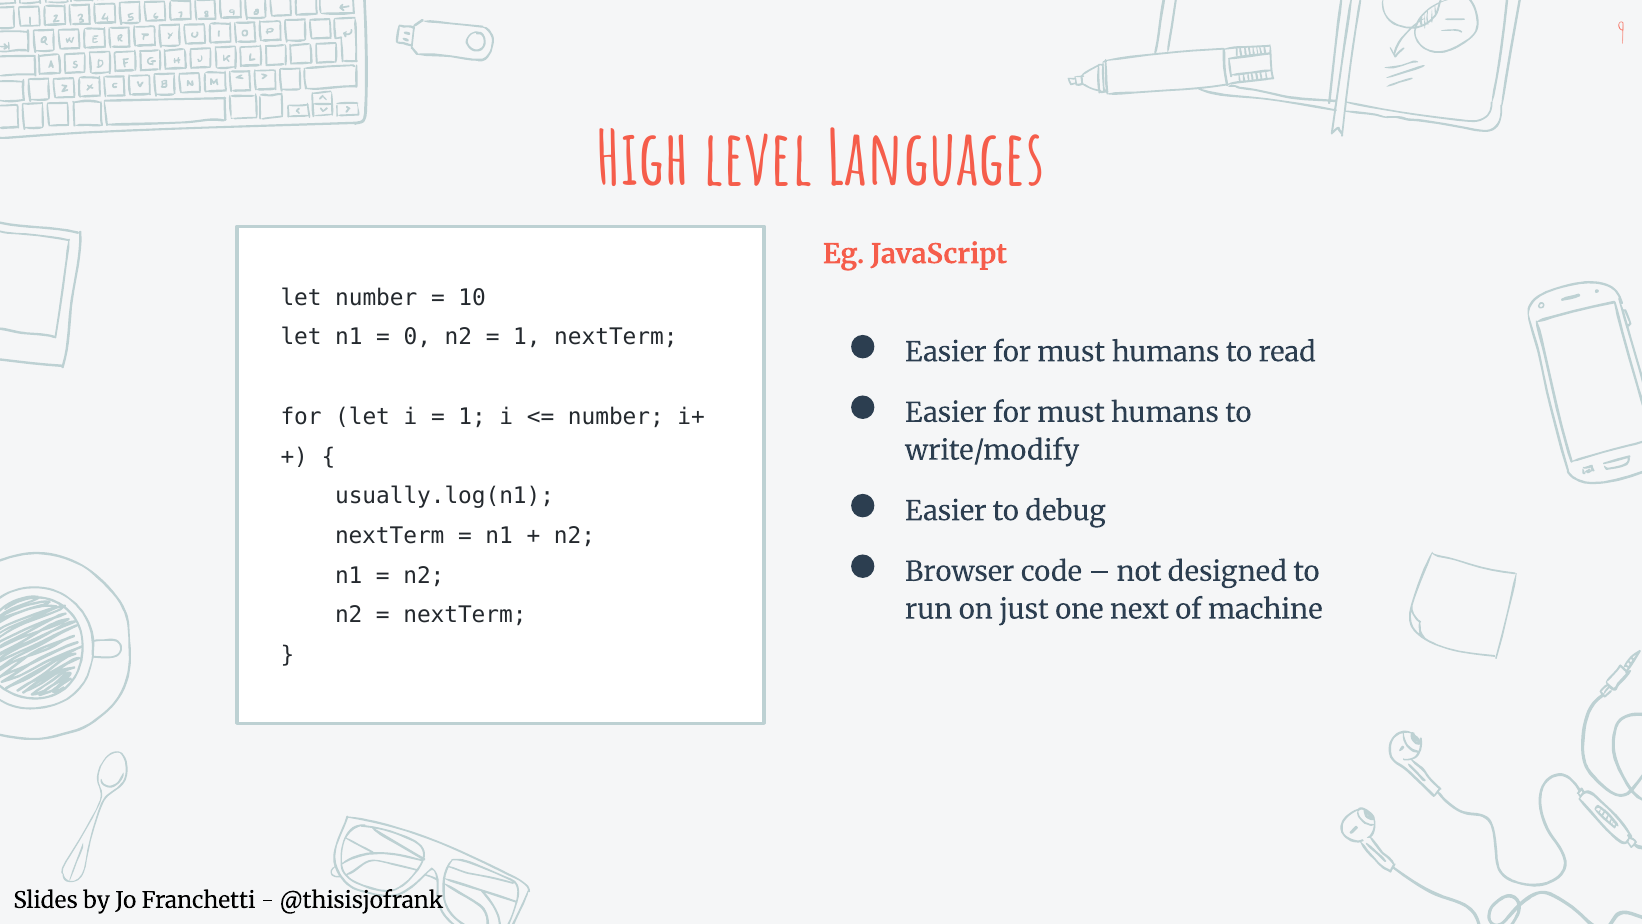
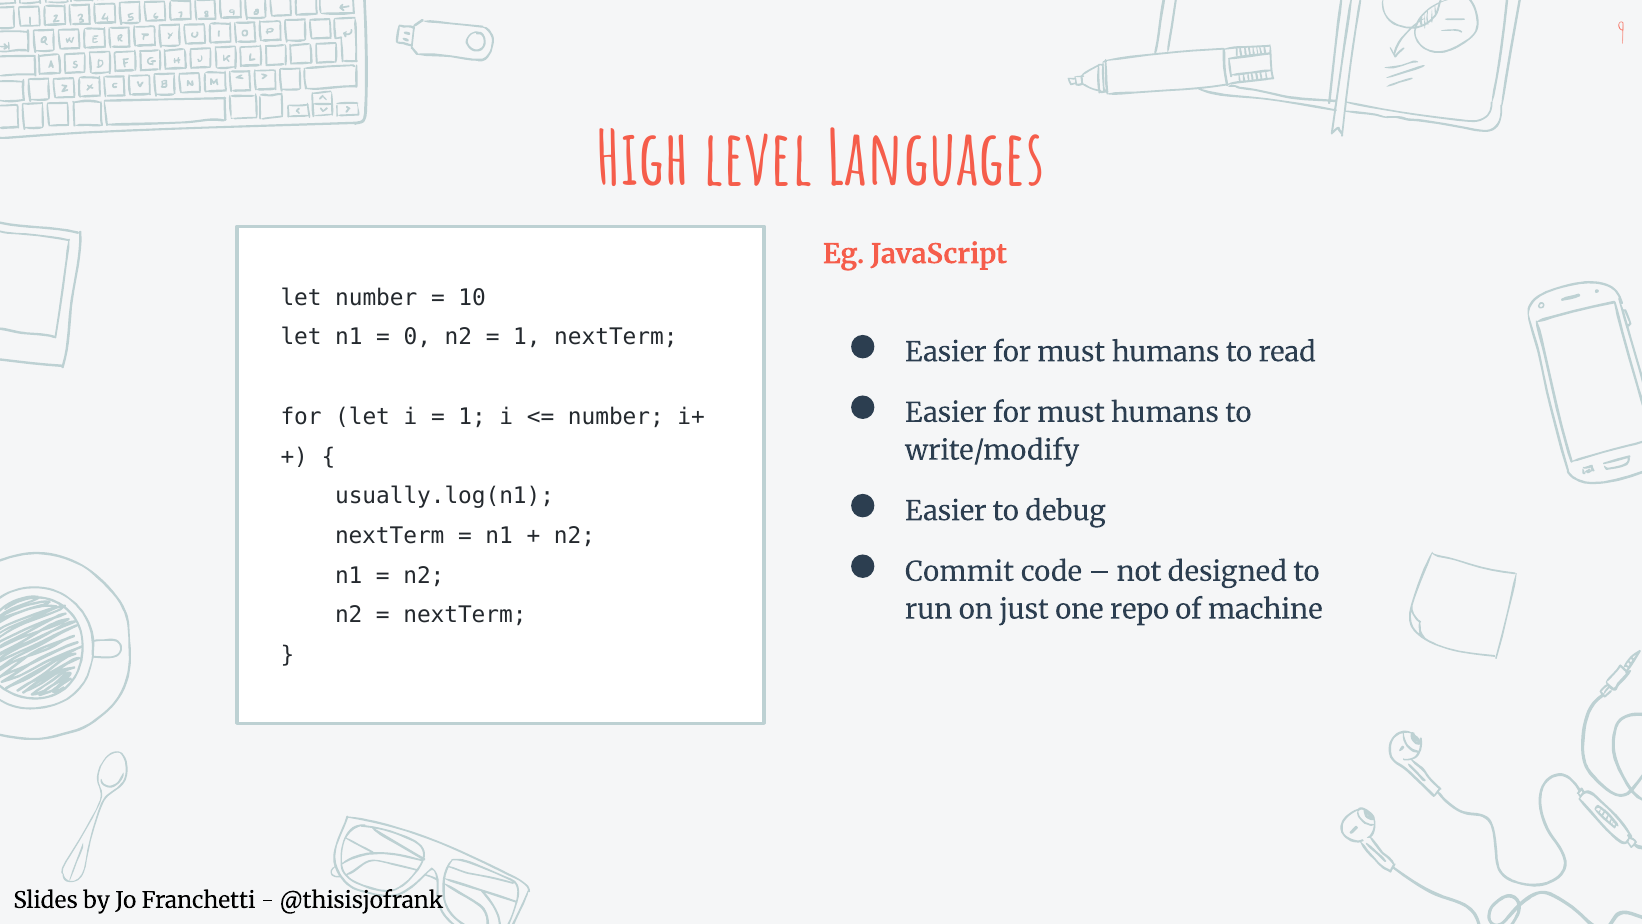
Browser: Browser -> Commit
next: next -> repo
